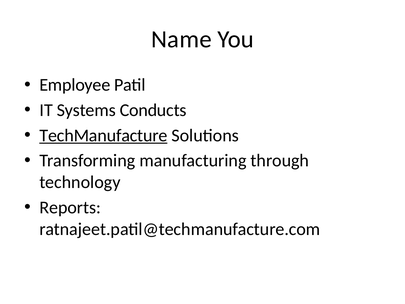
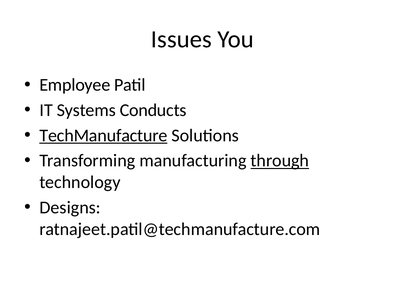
Name: Name -> Issues
through underline: none -> present
Reports: Reports -> Designs
